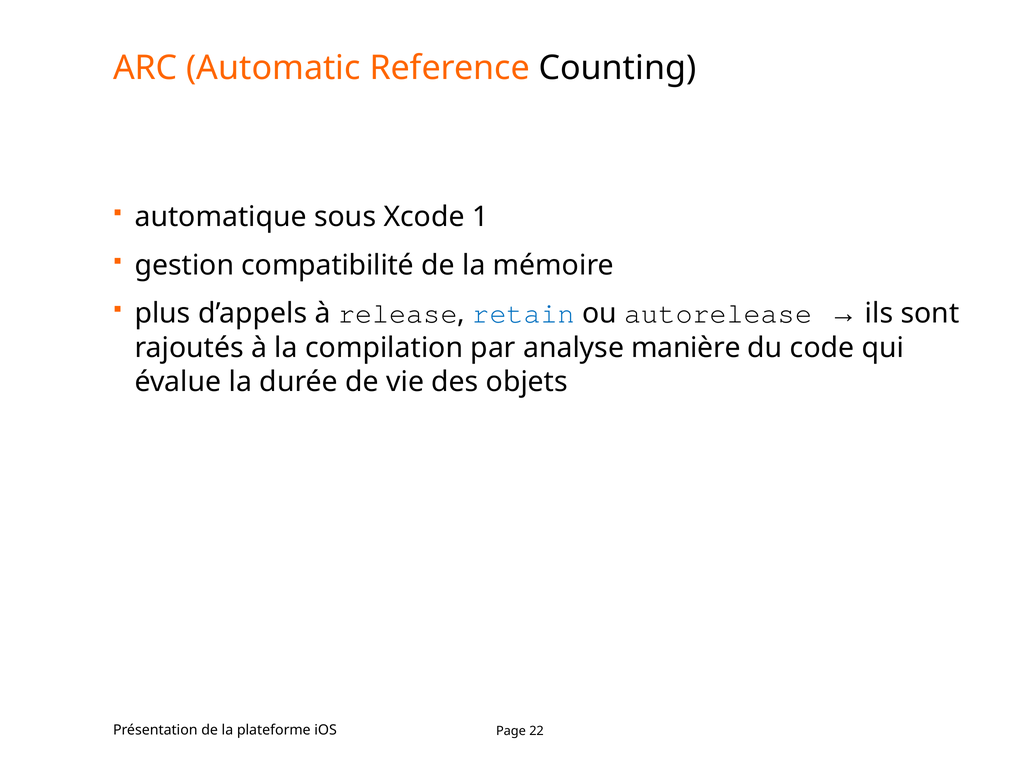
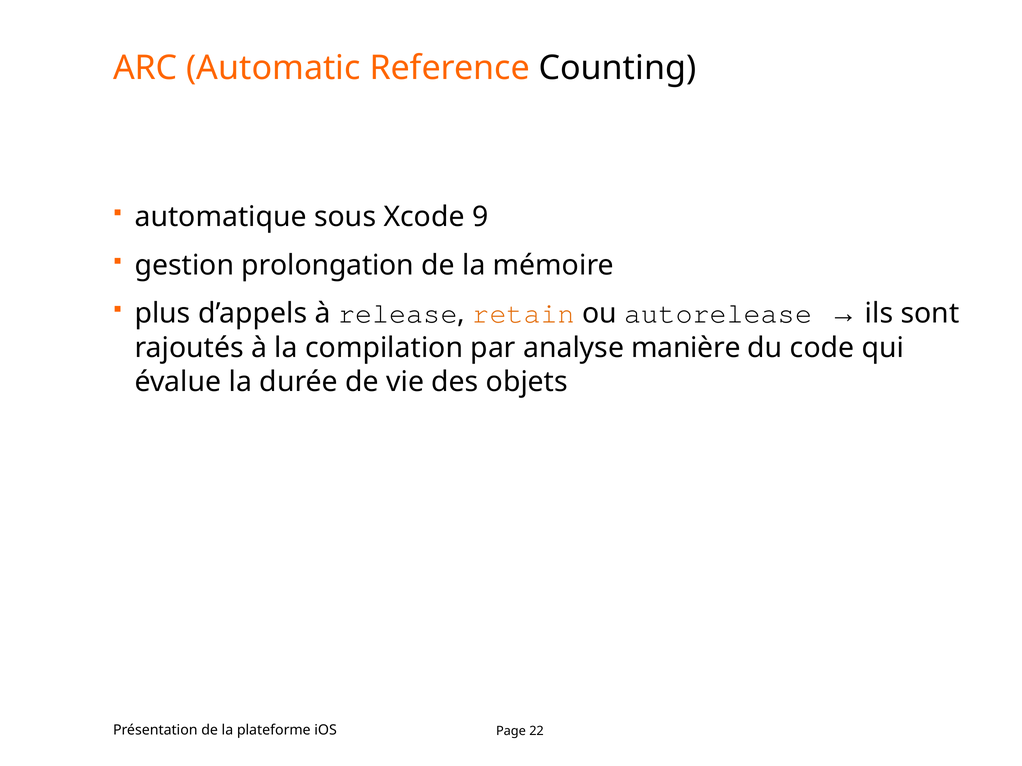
1: 1 -> 9
compatibilité: compatibilité -> prolongation
retain colour: blue -> orange
